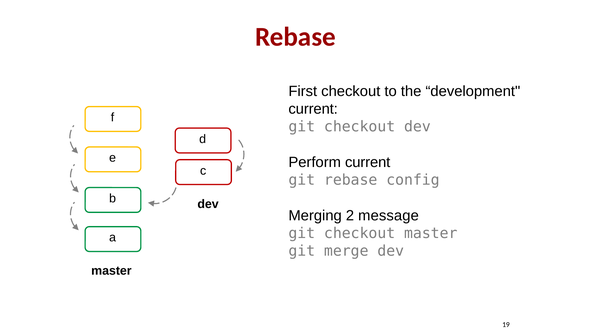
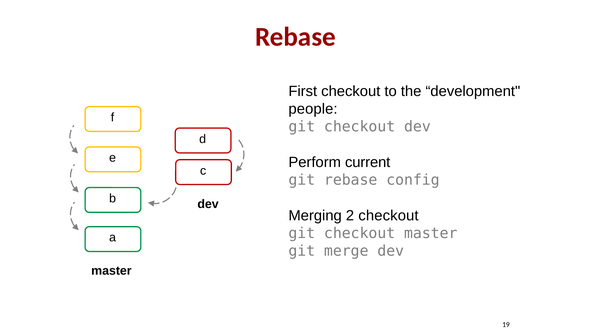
current at (313, 109): current -> people
2 message: message -> checkout
